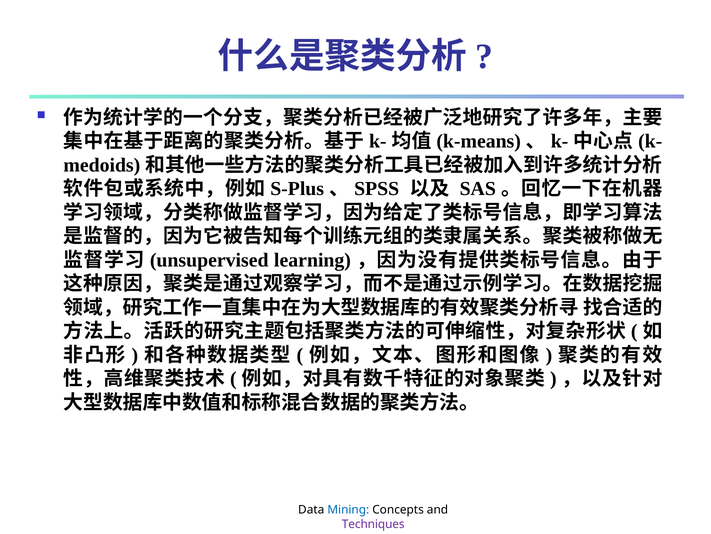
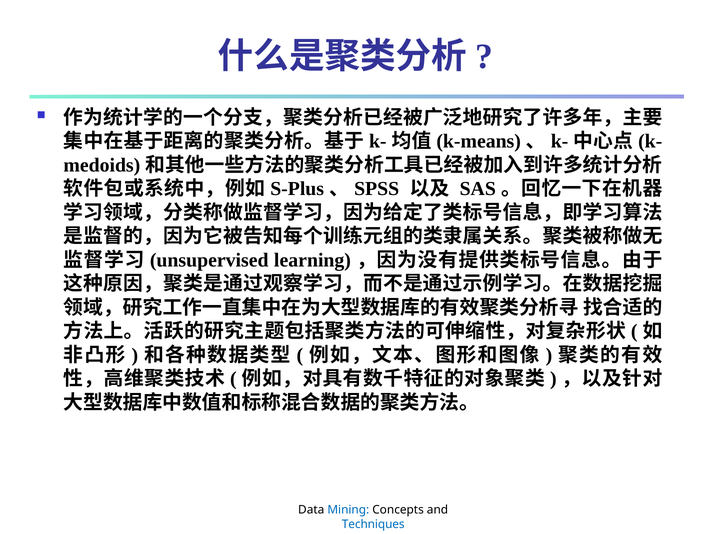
Techniques colour: purple -> blue
